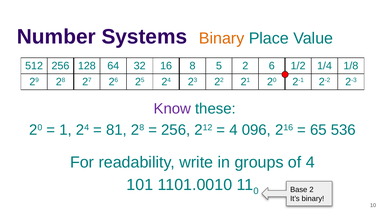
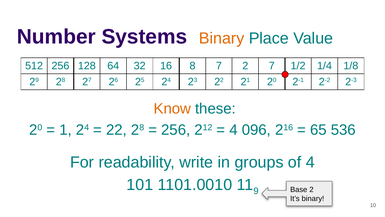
8 5: 5 -> 7
2 6: 6 -> 7
Know colour: purple -> orange
81 at (116, 130): 81 -> 22
0: 0 -> 9
